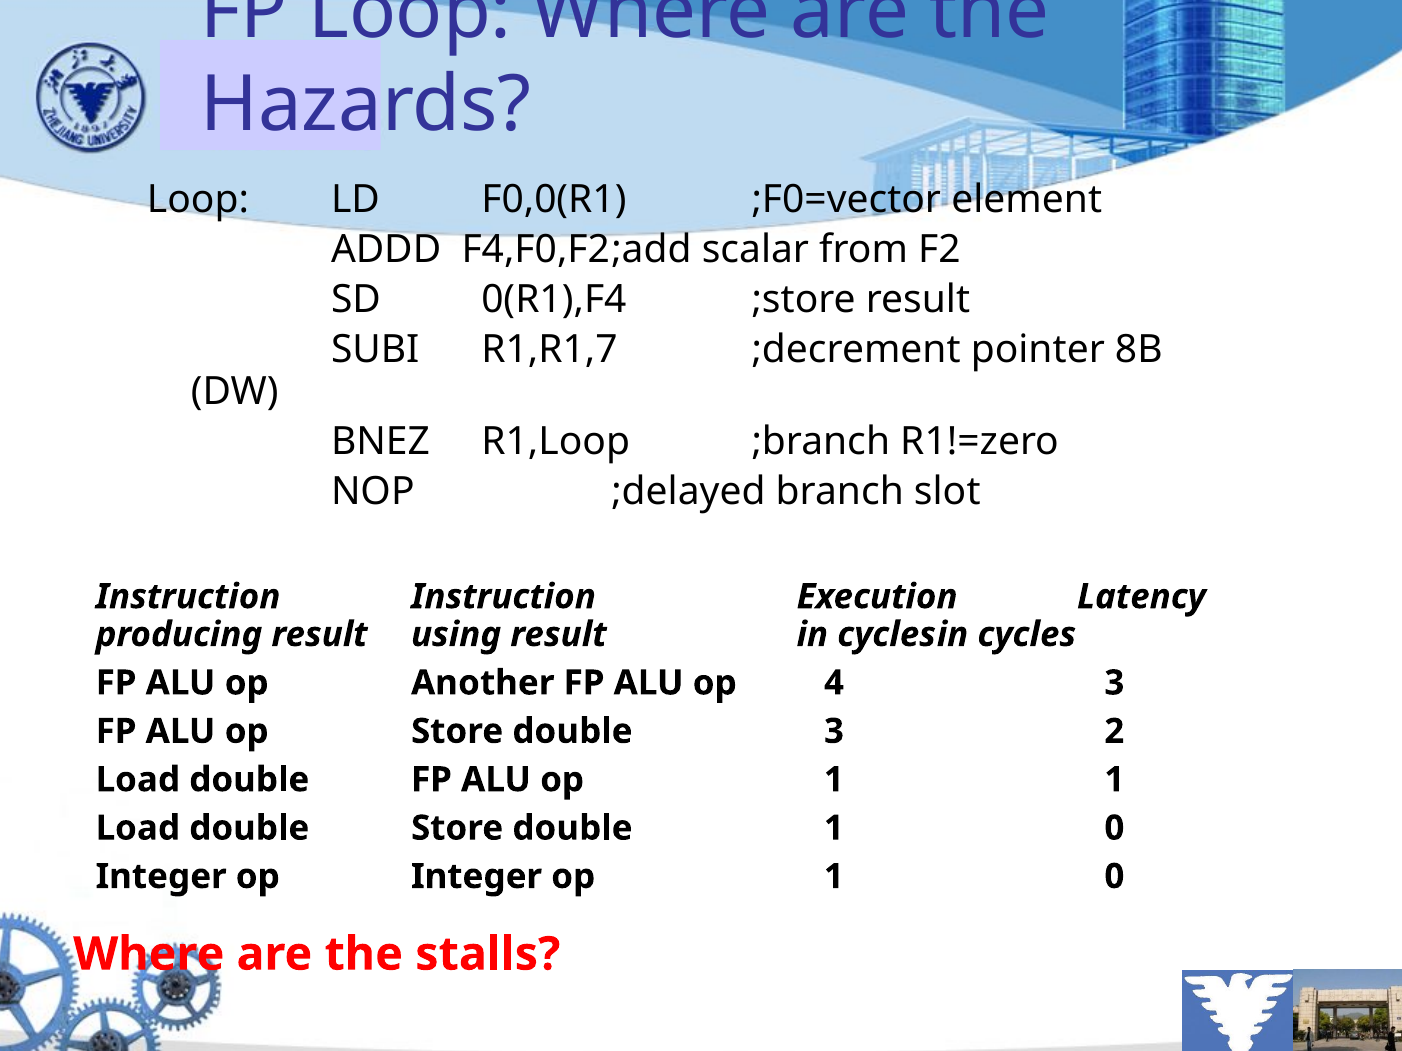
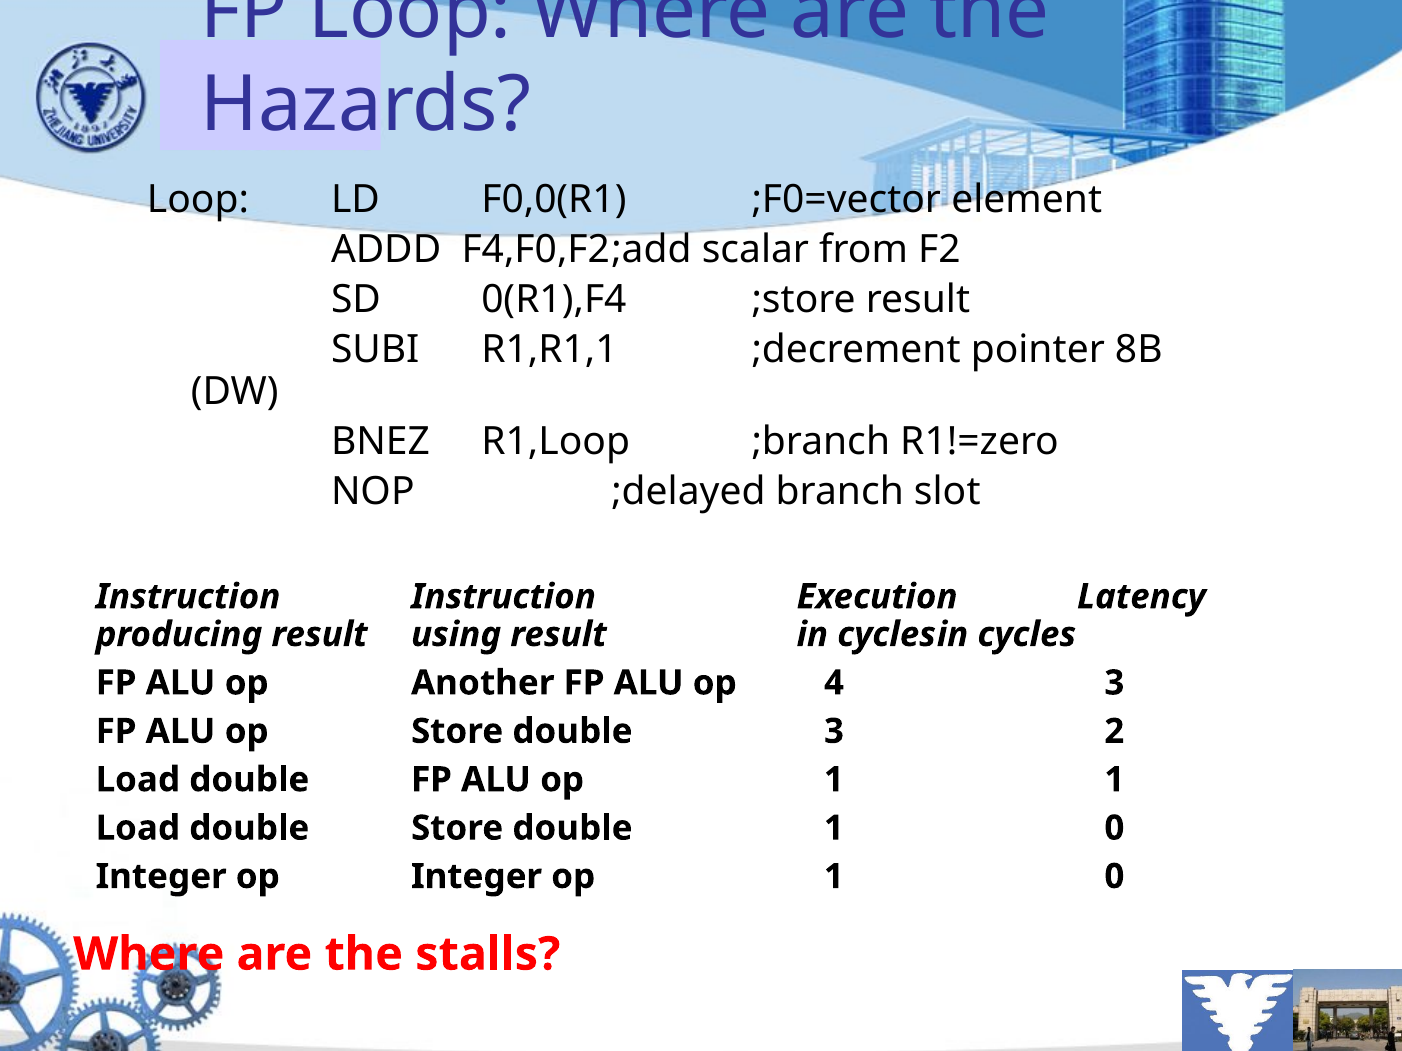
R1,R1,7: R1,R1,7 -> R1,R1,1
